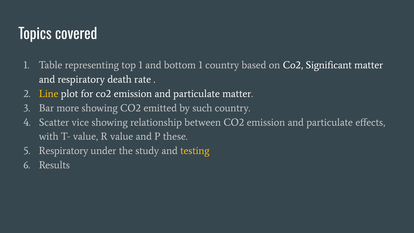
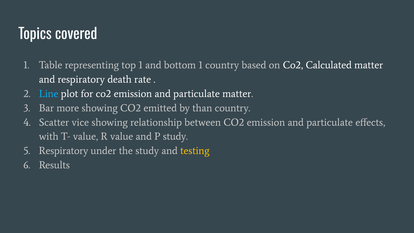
Significant: Significant -> Calculated
Line colour: yellow -> light blue
such: such -> than
P these: these -> study
